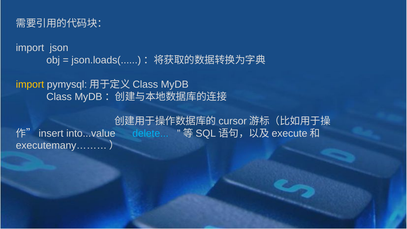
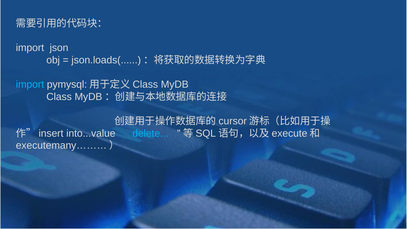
import at (30, 84) colour: yellow -> light blue
